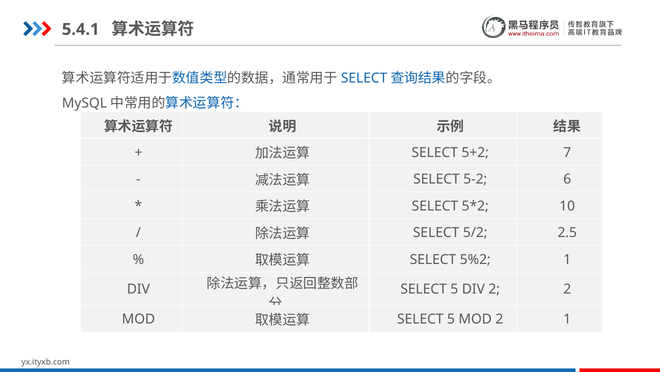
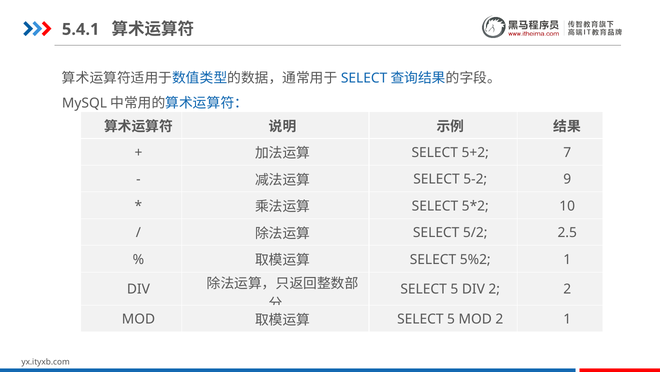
6: 6 -> 9
